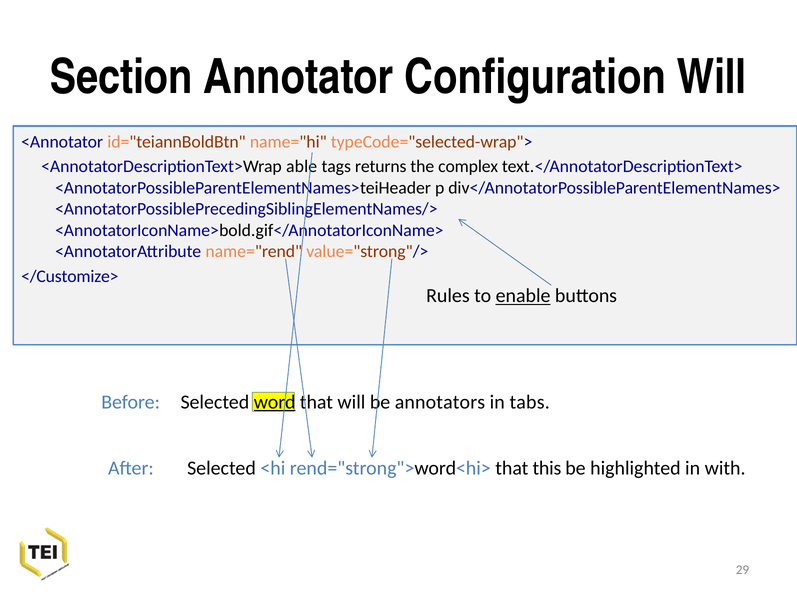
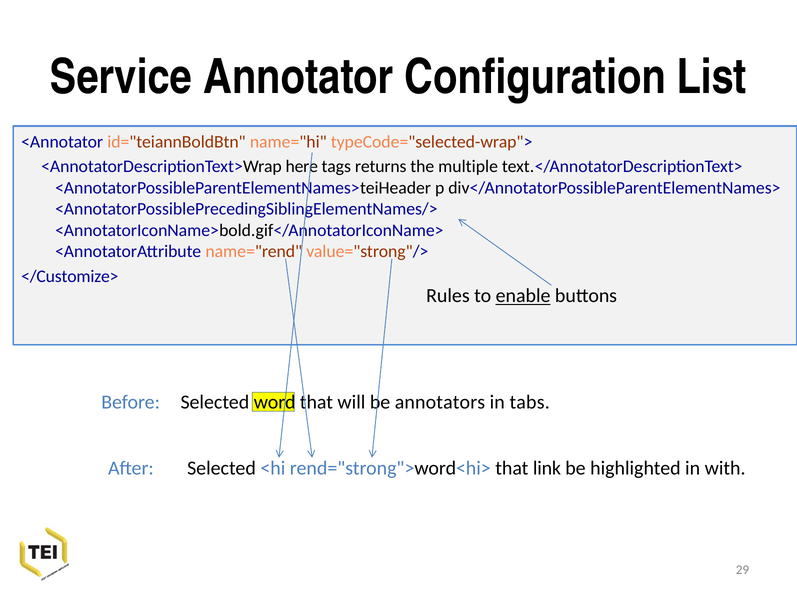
Section: Section -> Service
Configuration Will: Will -> List
able: able -> here
complex: complex -> multiple
word underline: present -> none
this: this -> link
